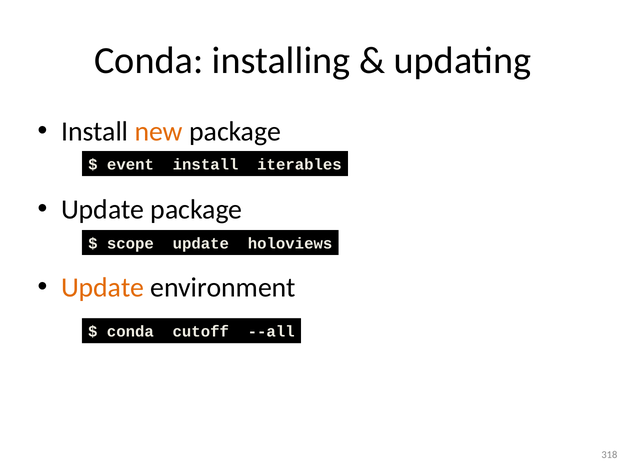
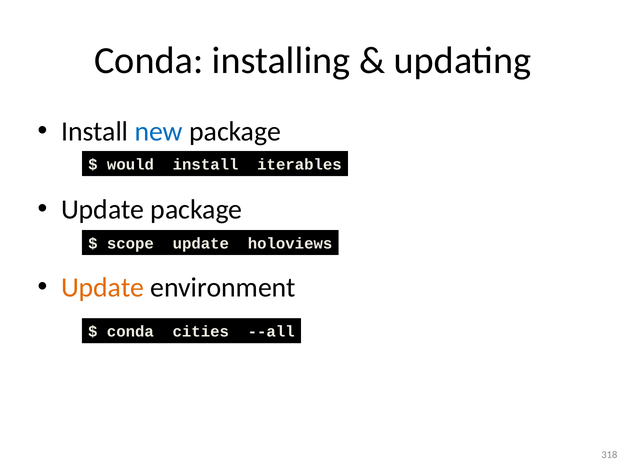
new colour: orange -> blue
event: event -> would
cutoff: cutoff -> cities
